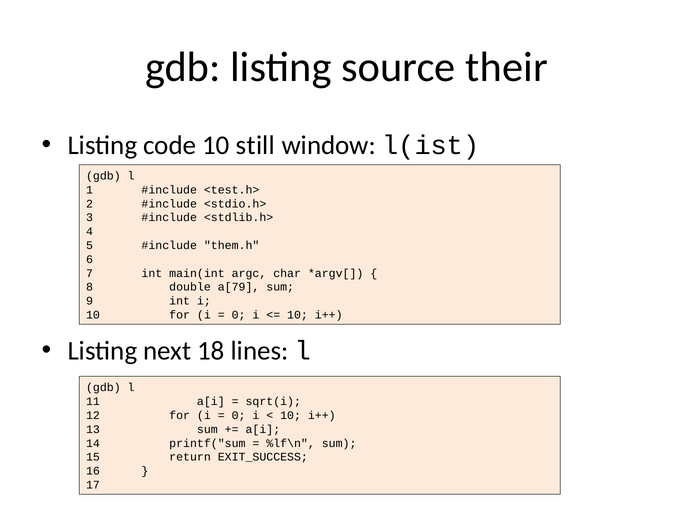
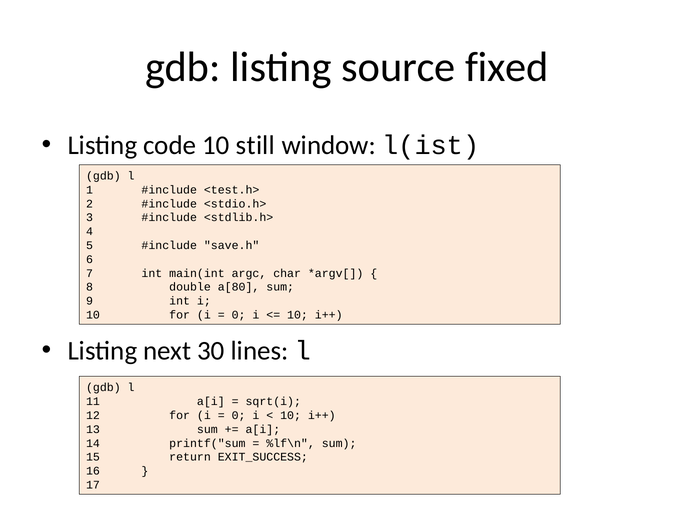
their: their -> fixed
them.h: them.h -> save.h
a[79: a[79 -> a[80
18: 18 -> 30
